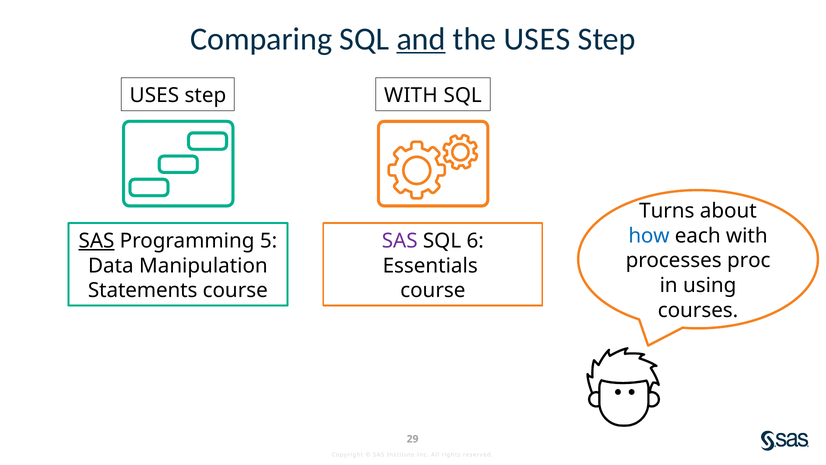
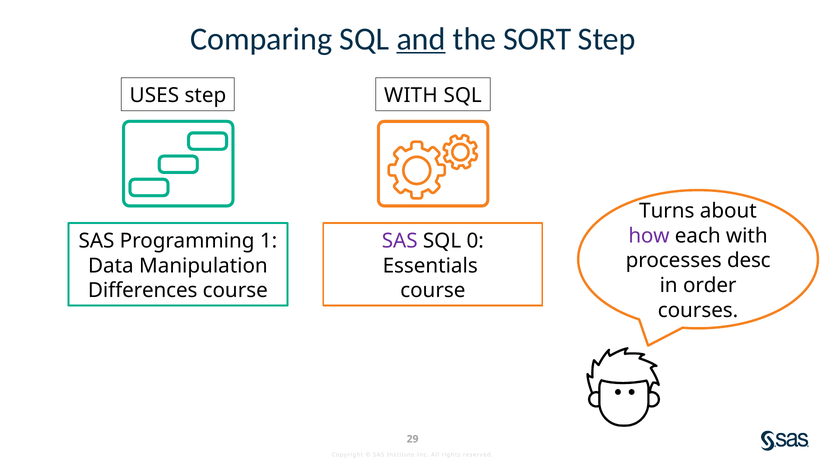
the USES: USES -> SORT
how colour: blue -> purple
SAS at (96, 241) underline: present -> none
5: 5 -> 1
6: 6 -> 0
proc: proc -> desc
using: using -> order
Statements: Statements -> Differences
